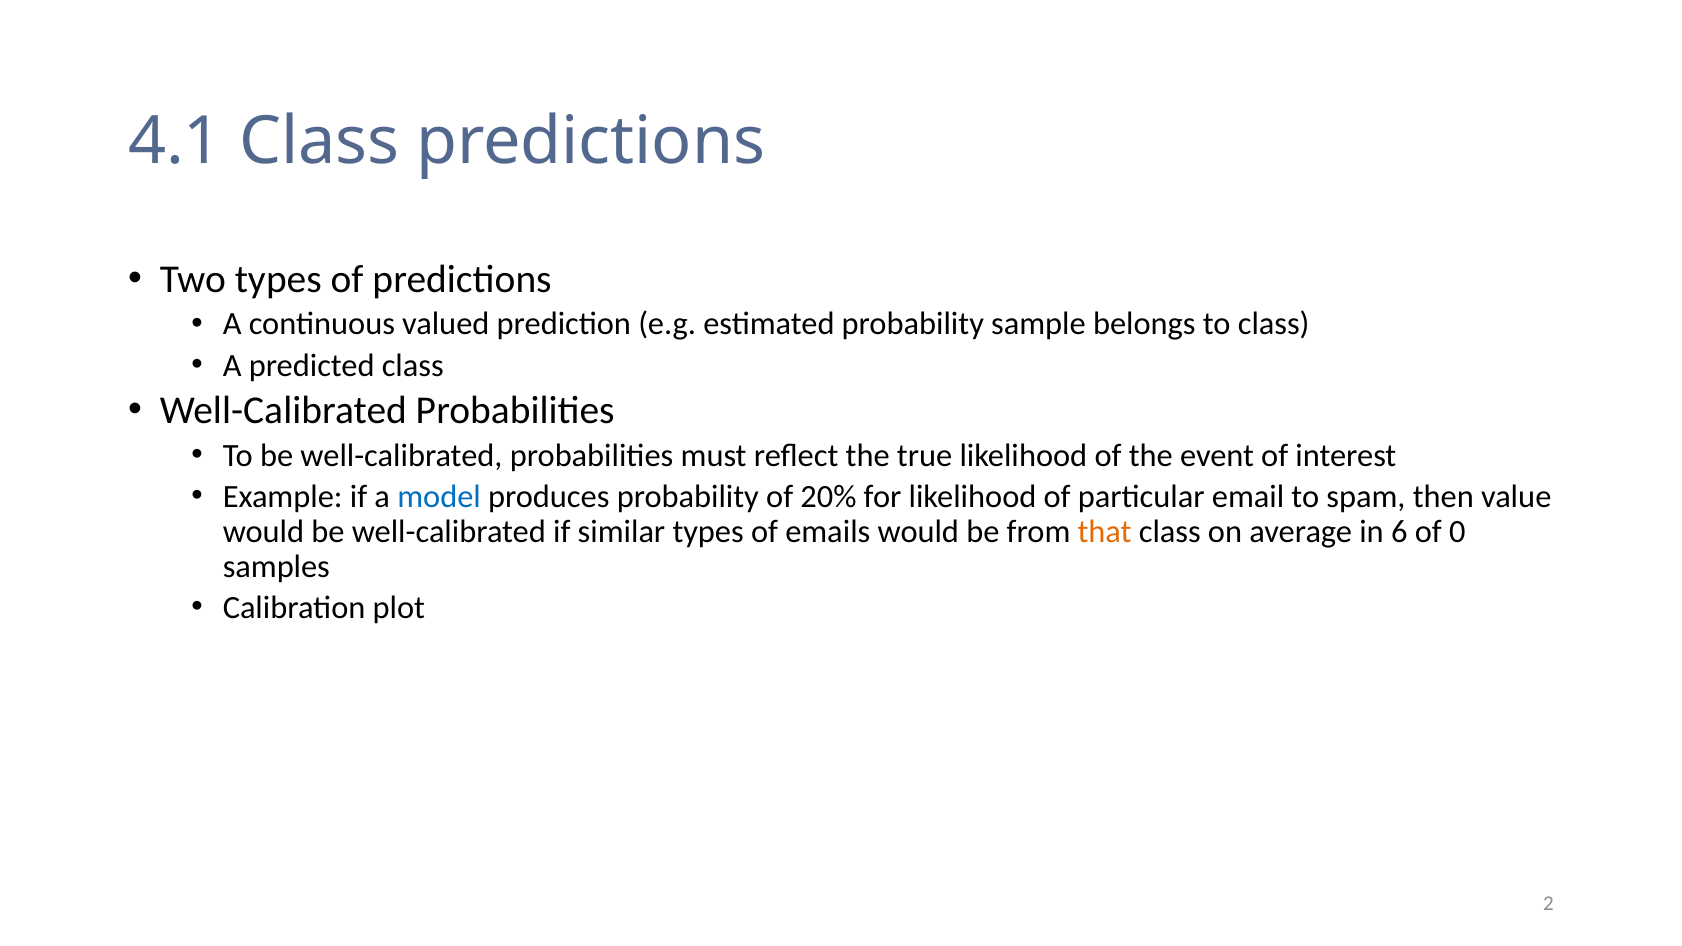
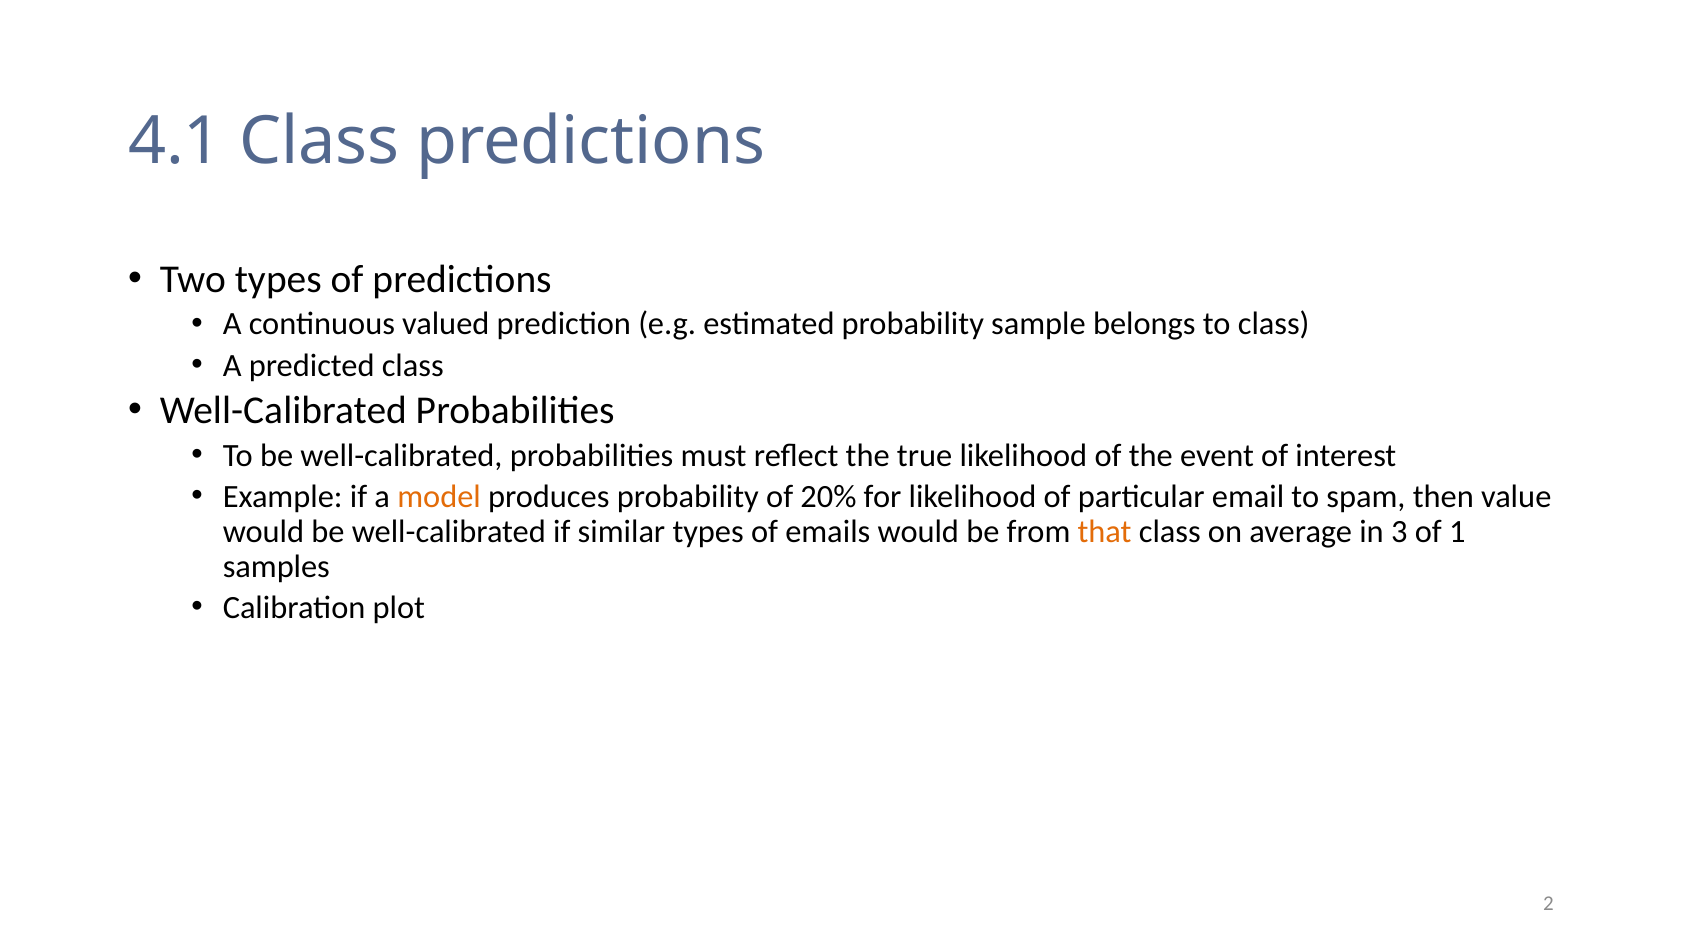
model colour: blue -> orange
6: 6 -> 3
0: 0 -> 1
